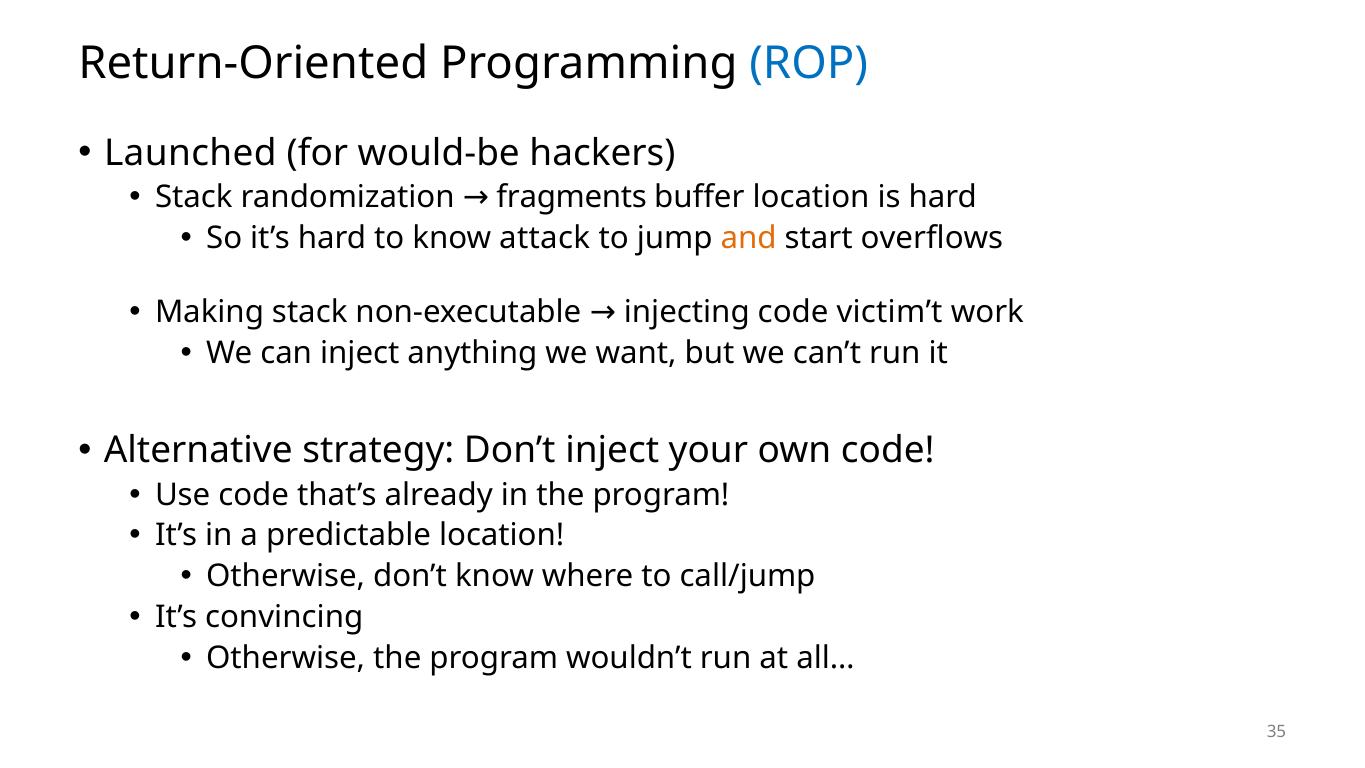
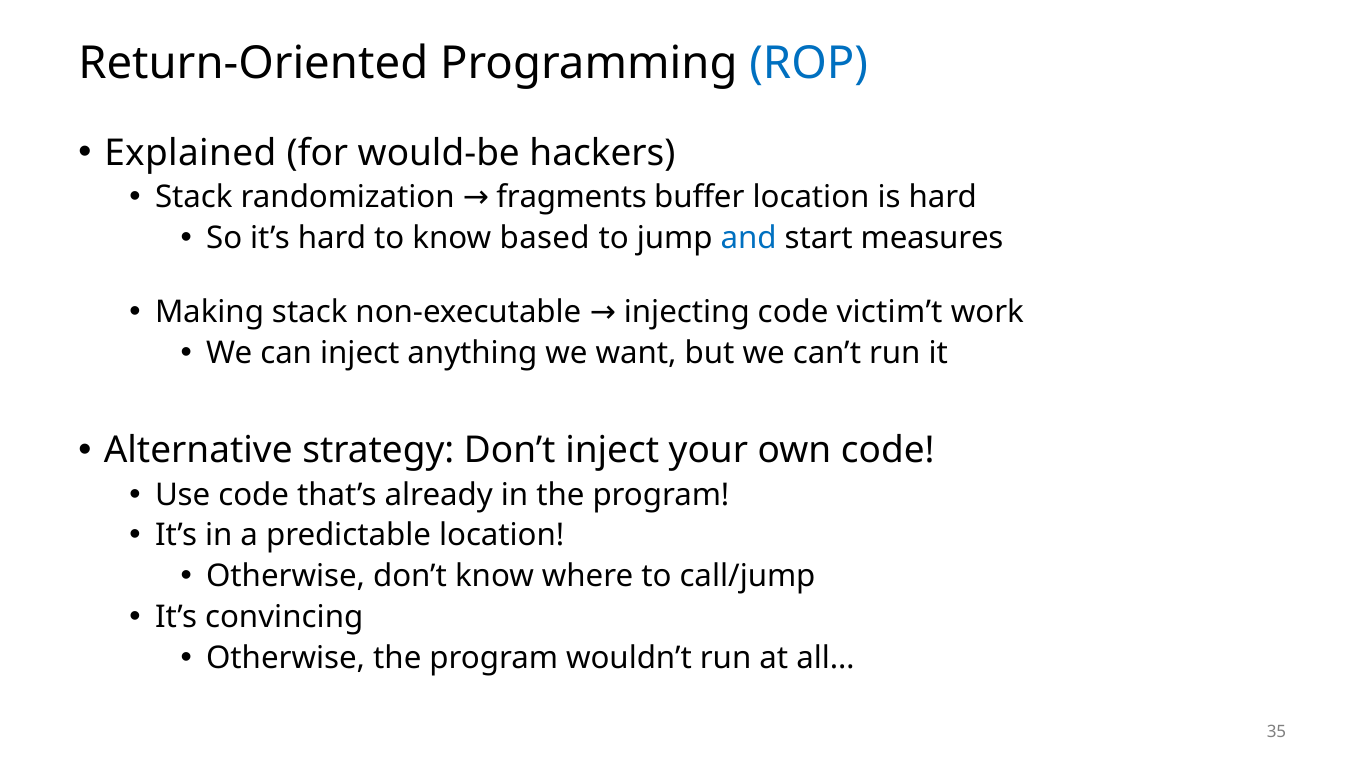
Launched: Launched -> Explained
attack: attack -> based
and colour: orange -> blue
overflows: overflows -> measures
